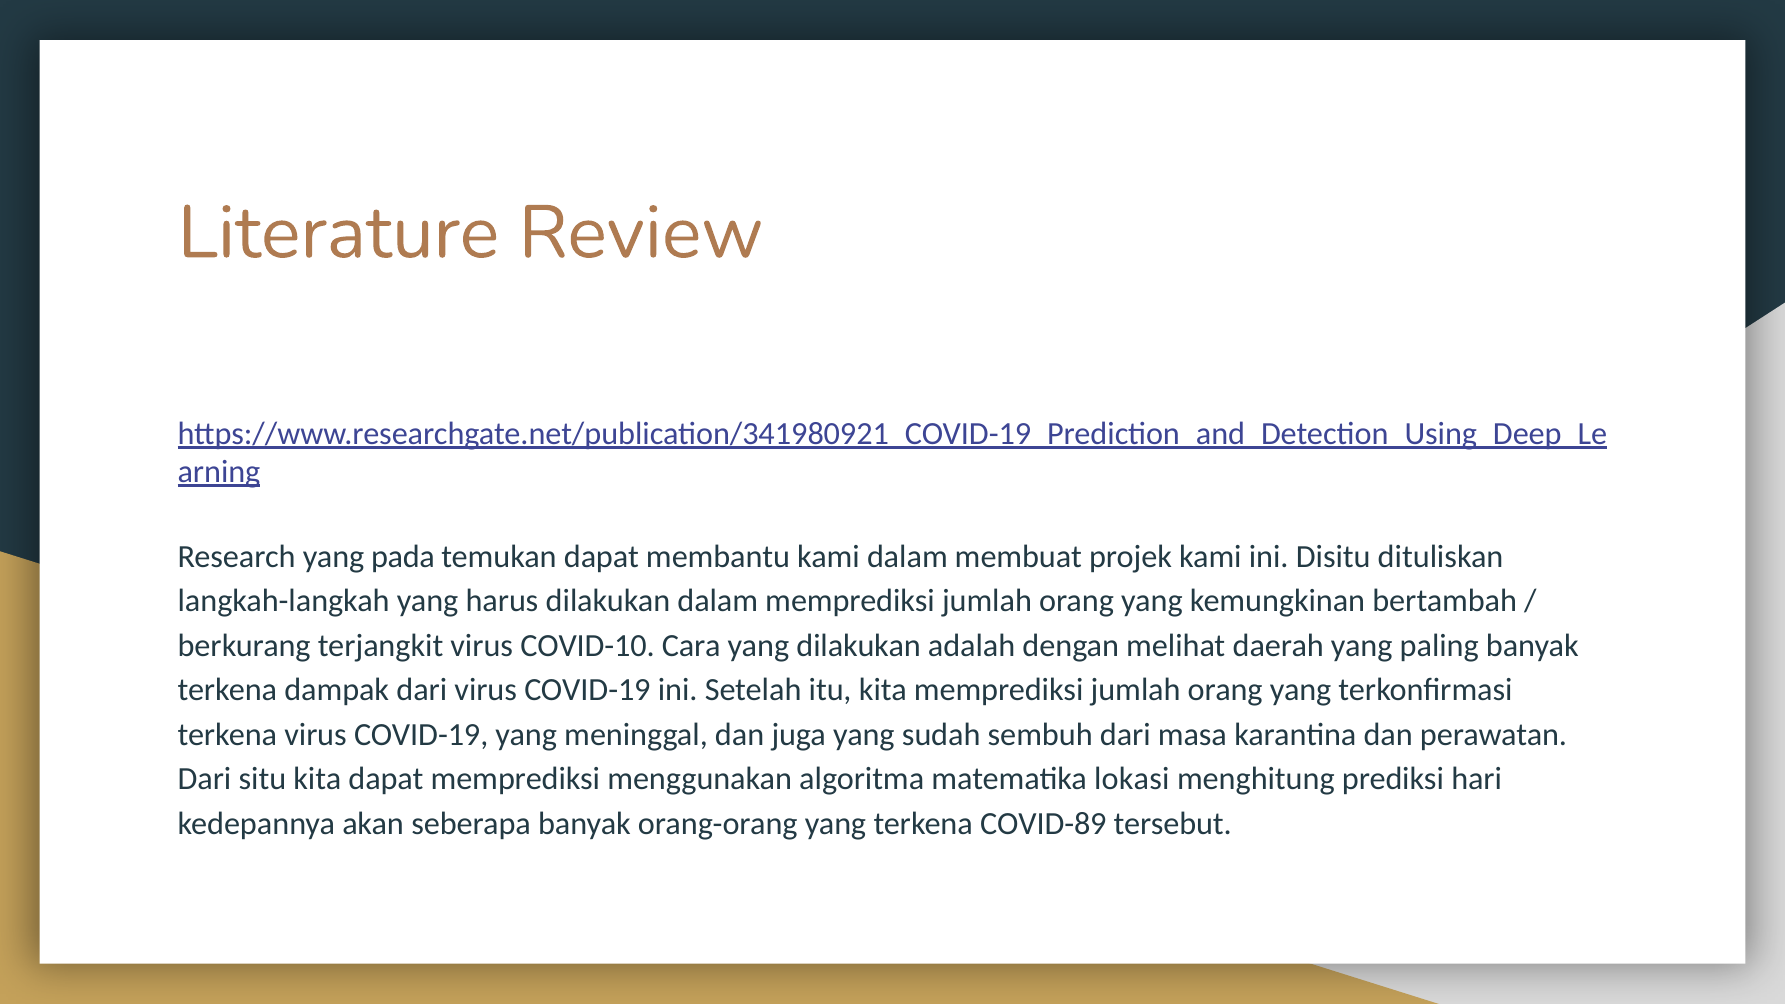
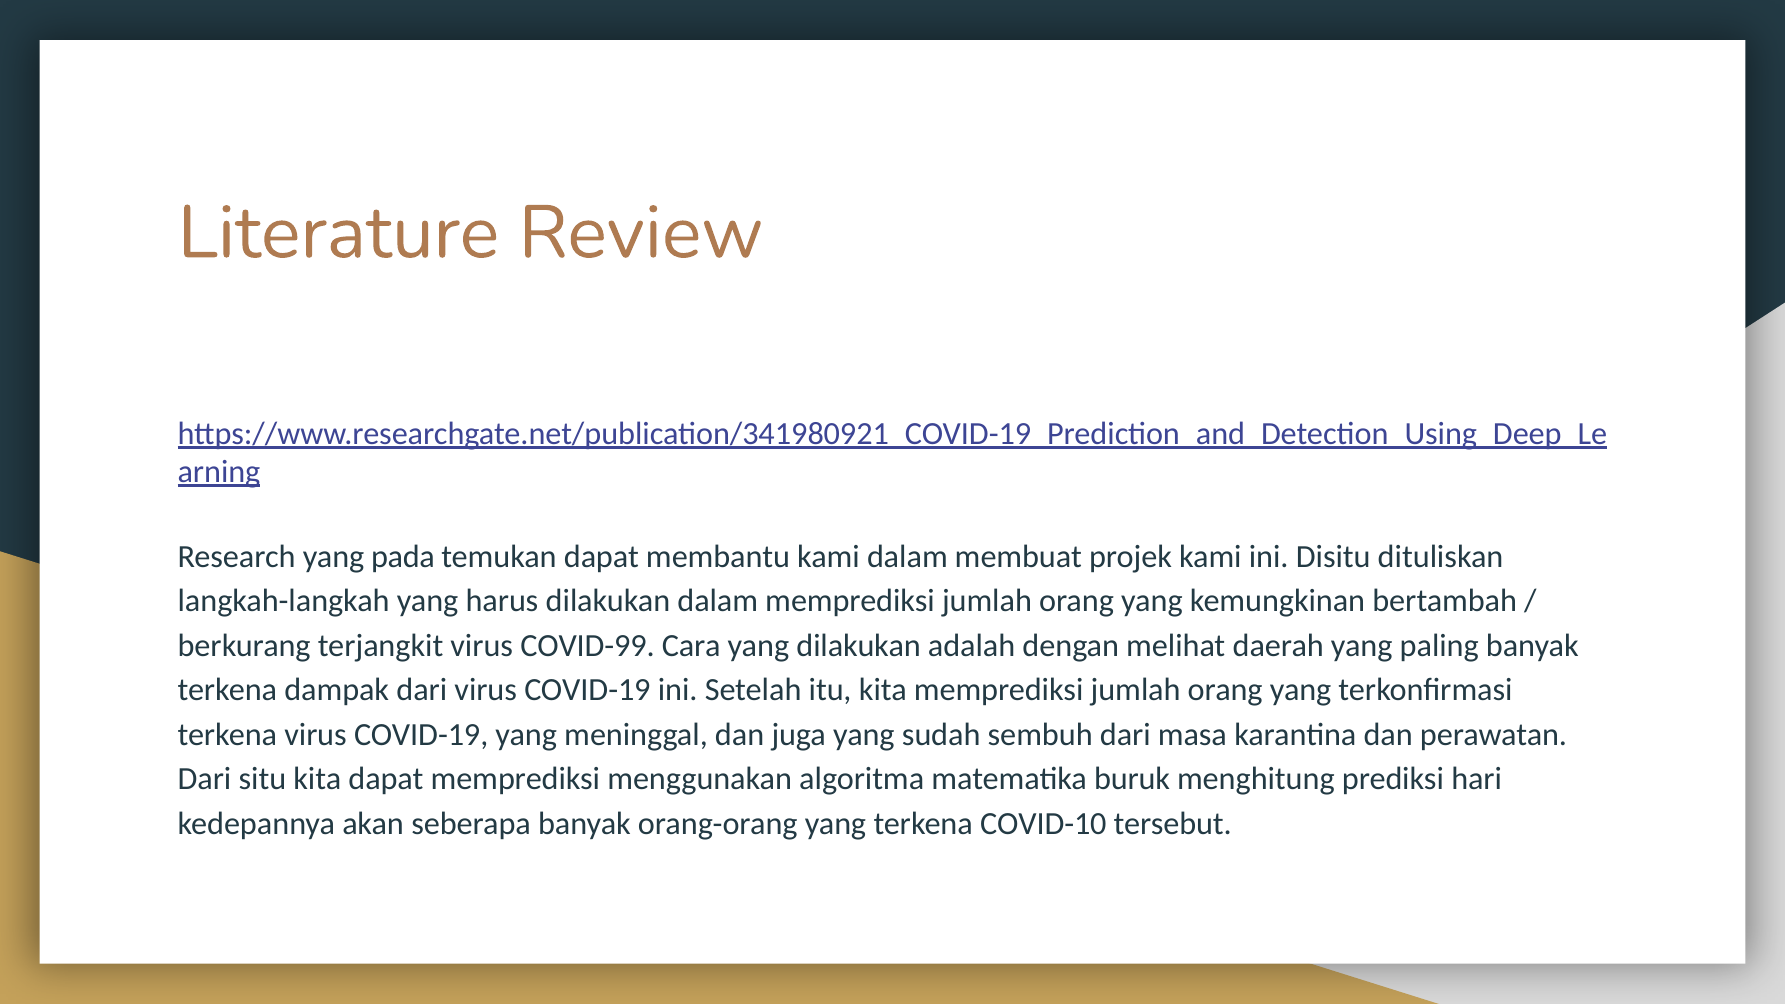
COVID-10: COVID-10 -> COVID-99
lokasi: lokasi -> buruk
COVID-89: COVID-89 -> COVID-10
